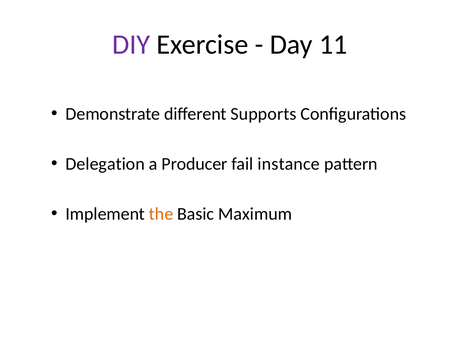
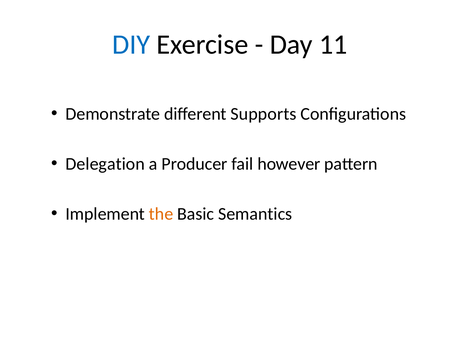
DIY colour: purple -> blue
instance: instance -> however
Maximum: Maximum -> Semantics
